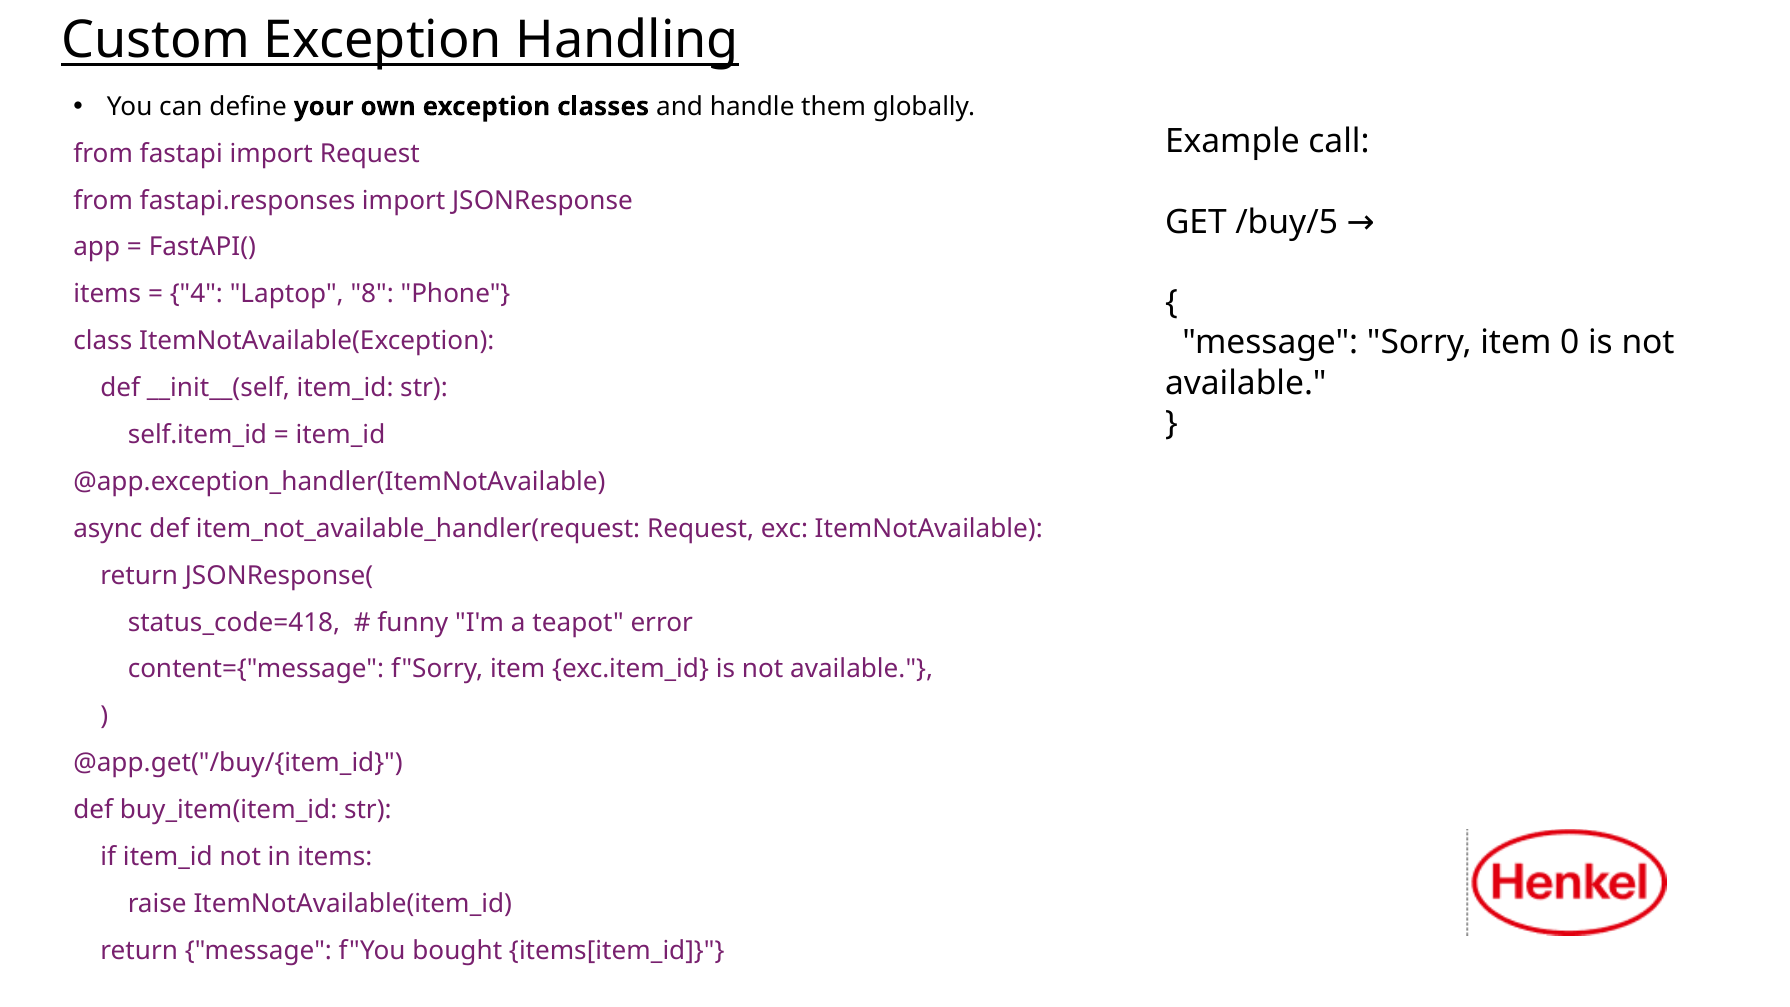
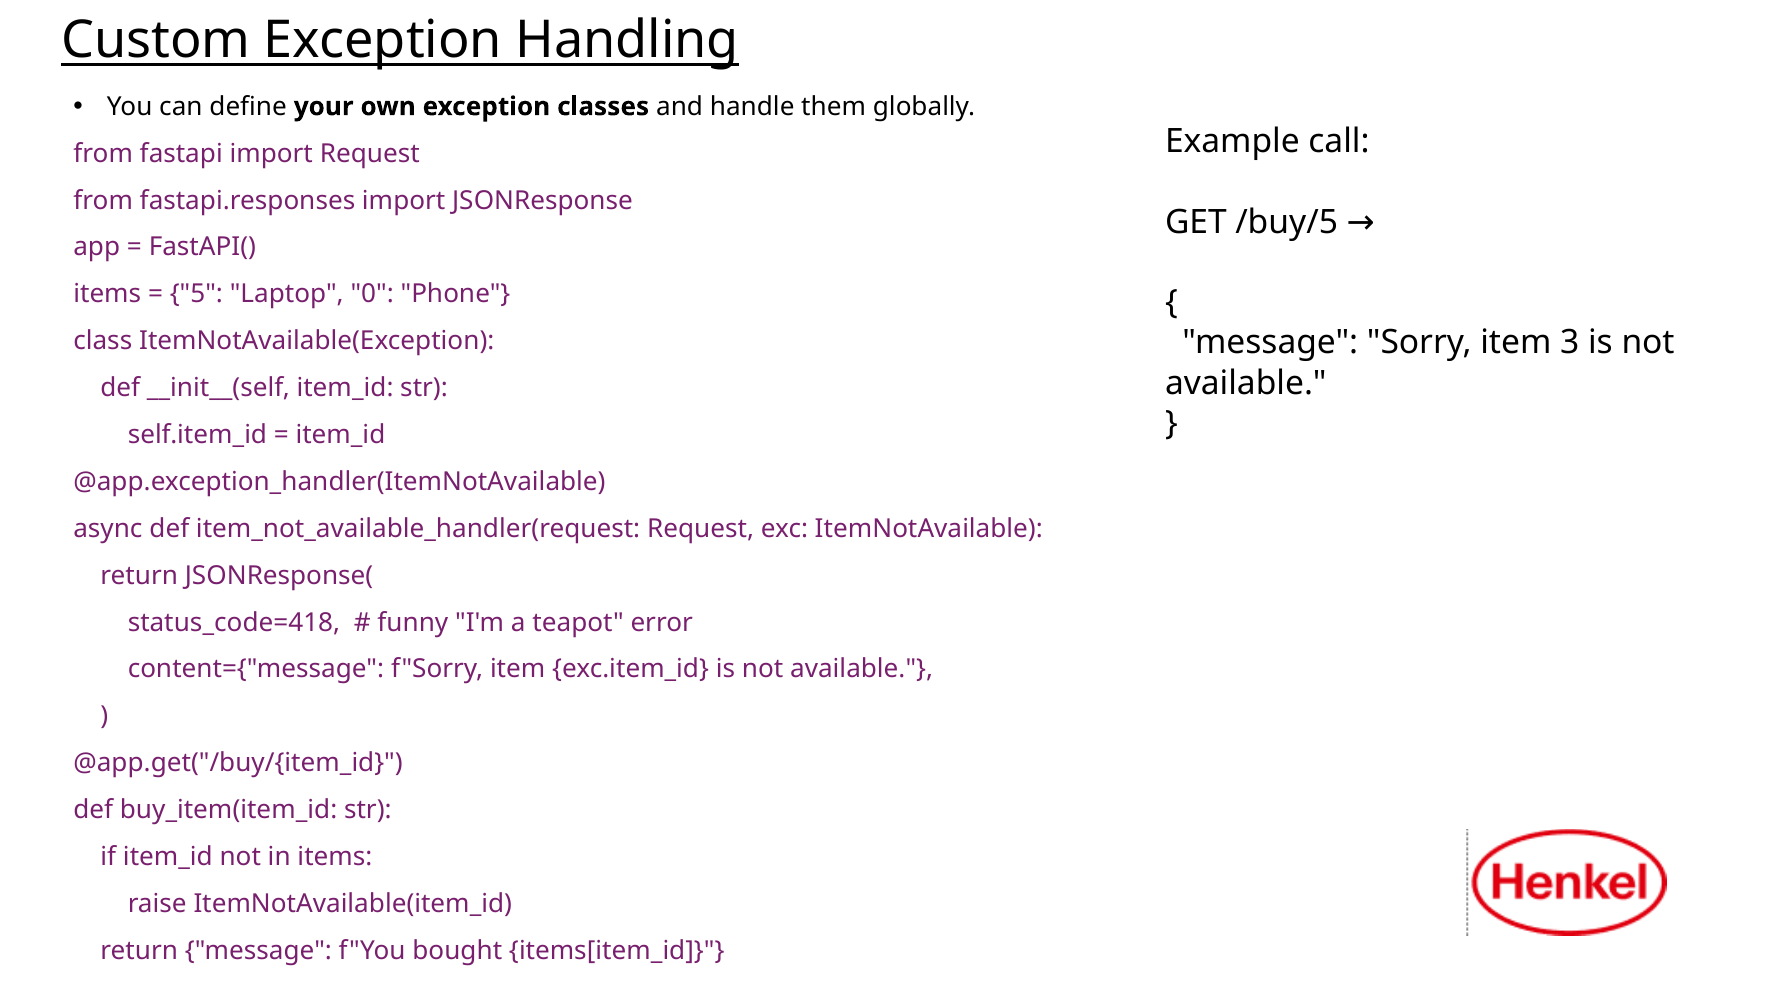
4: 4 -> 5
8: 8 -> 0
0: 0 -> 3
